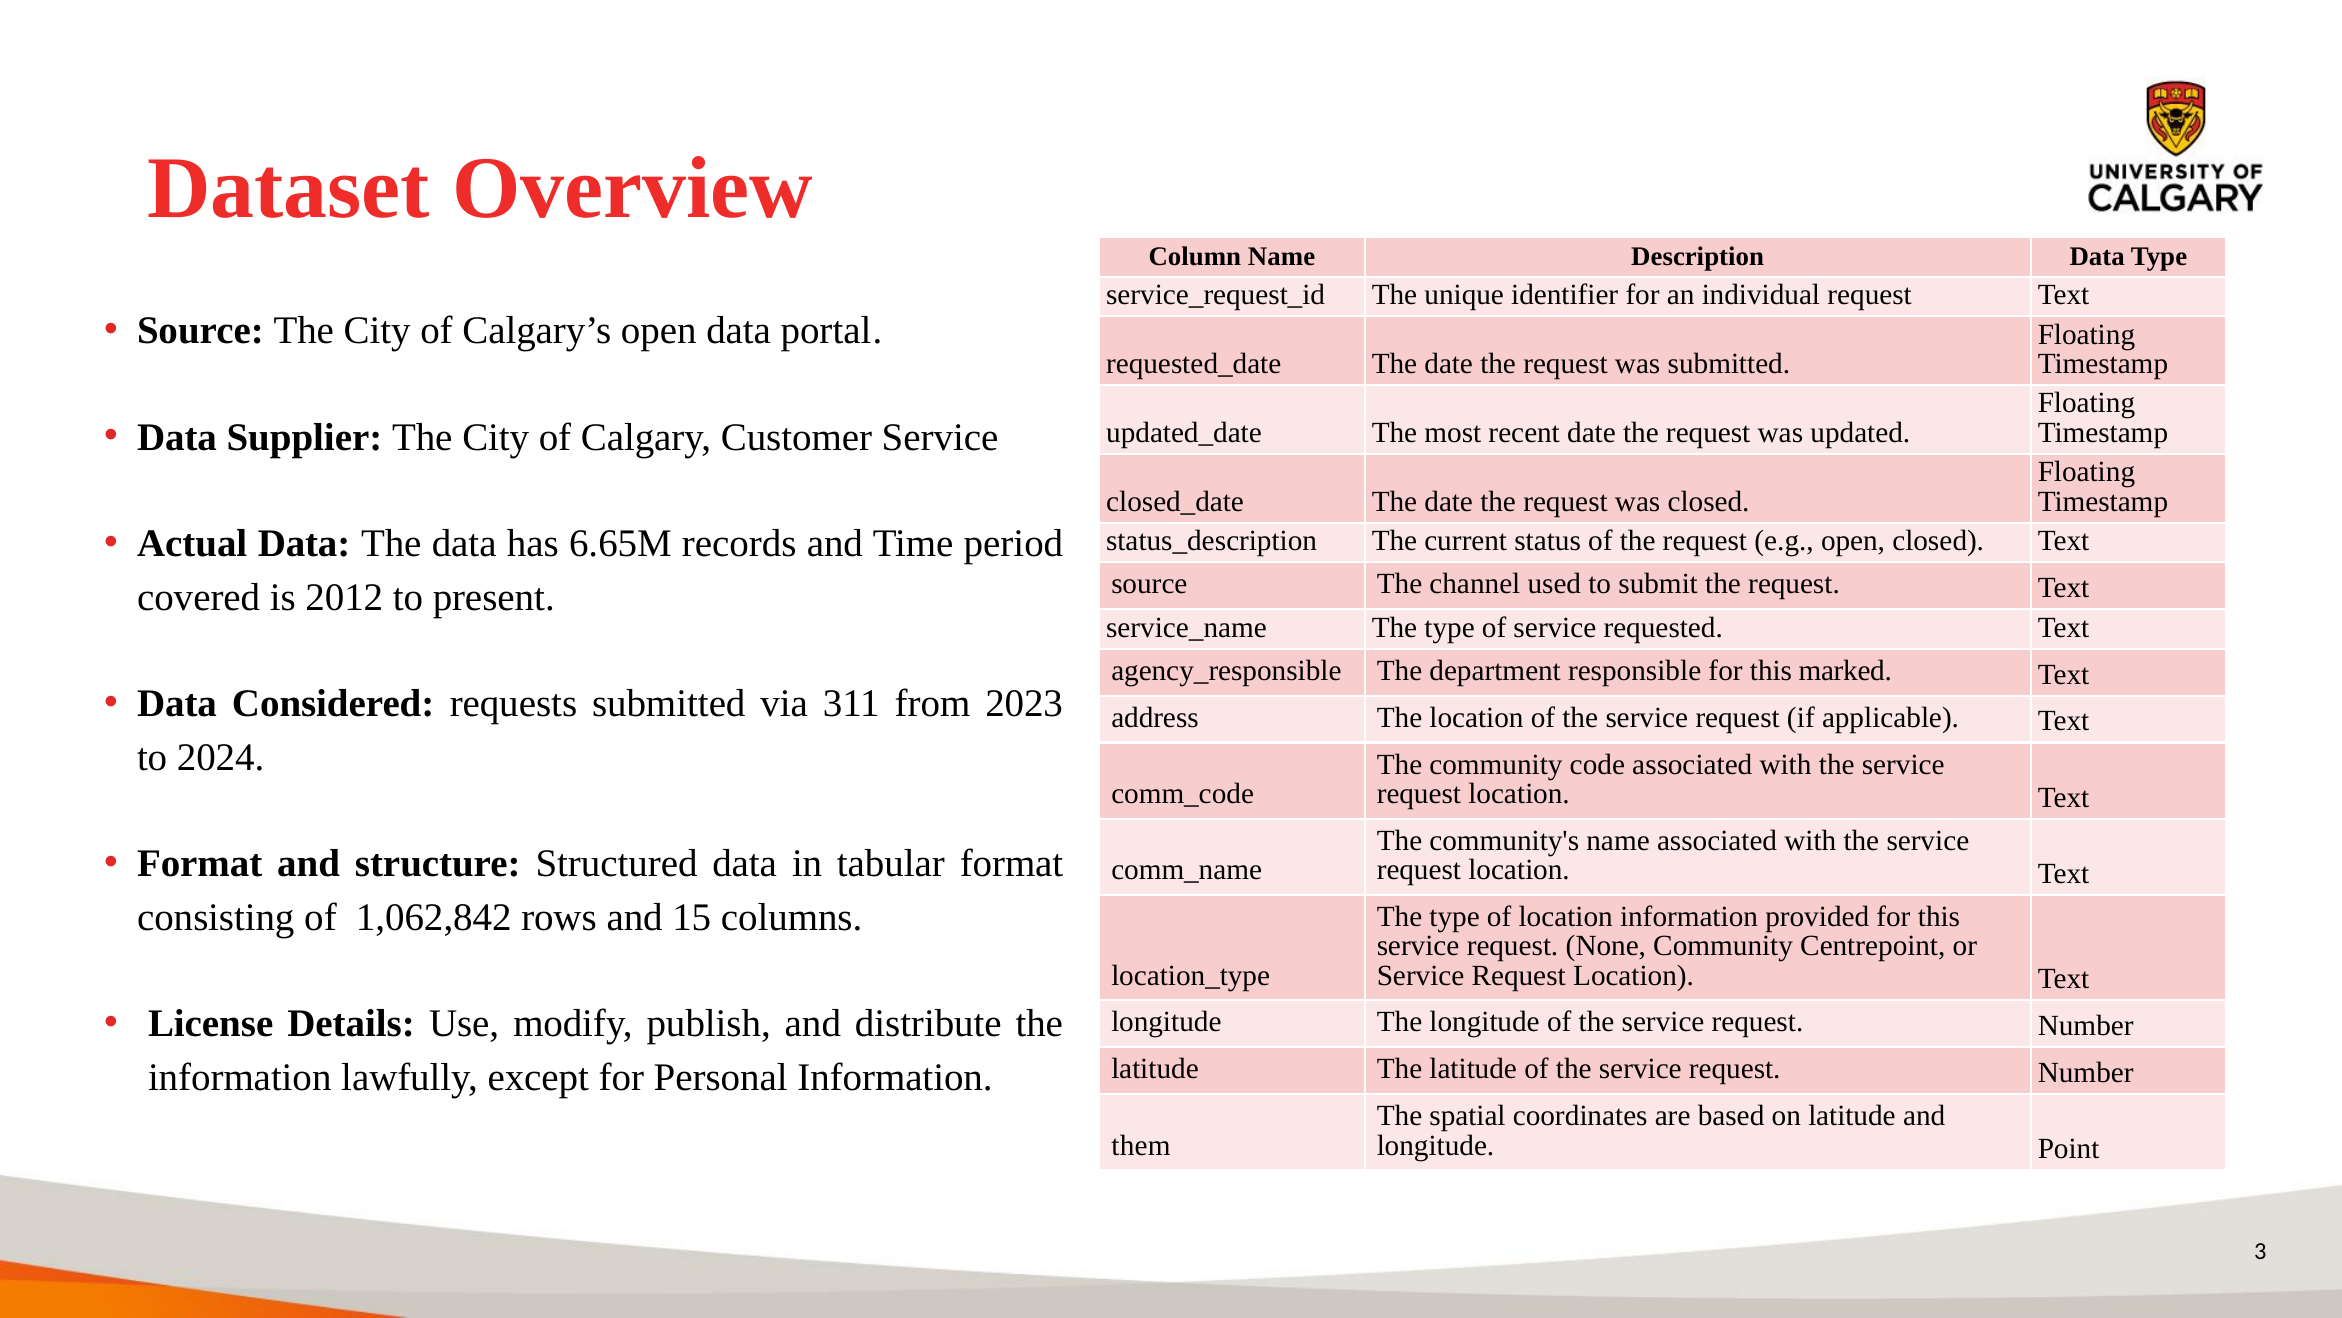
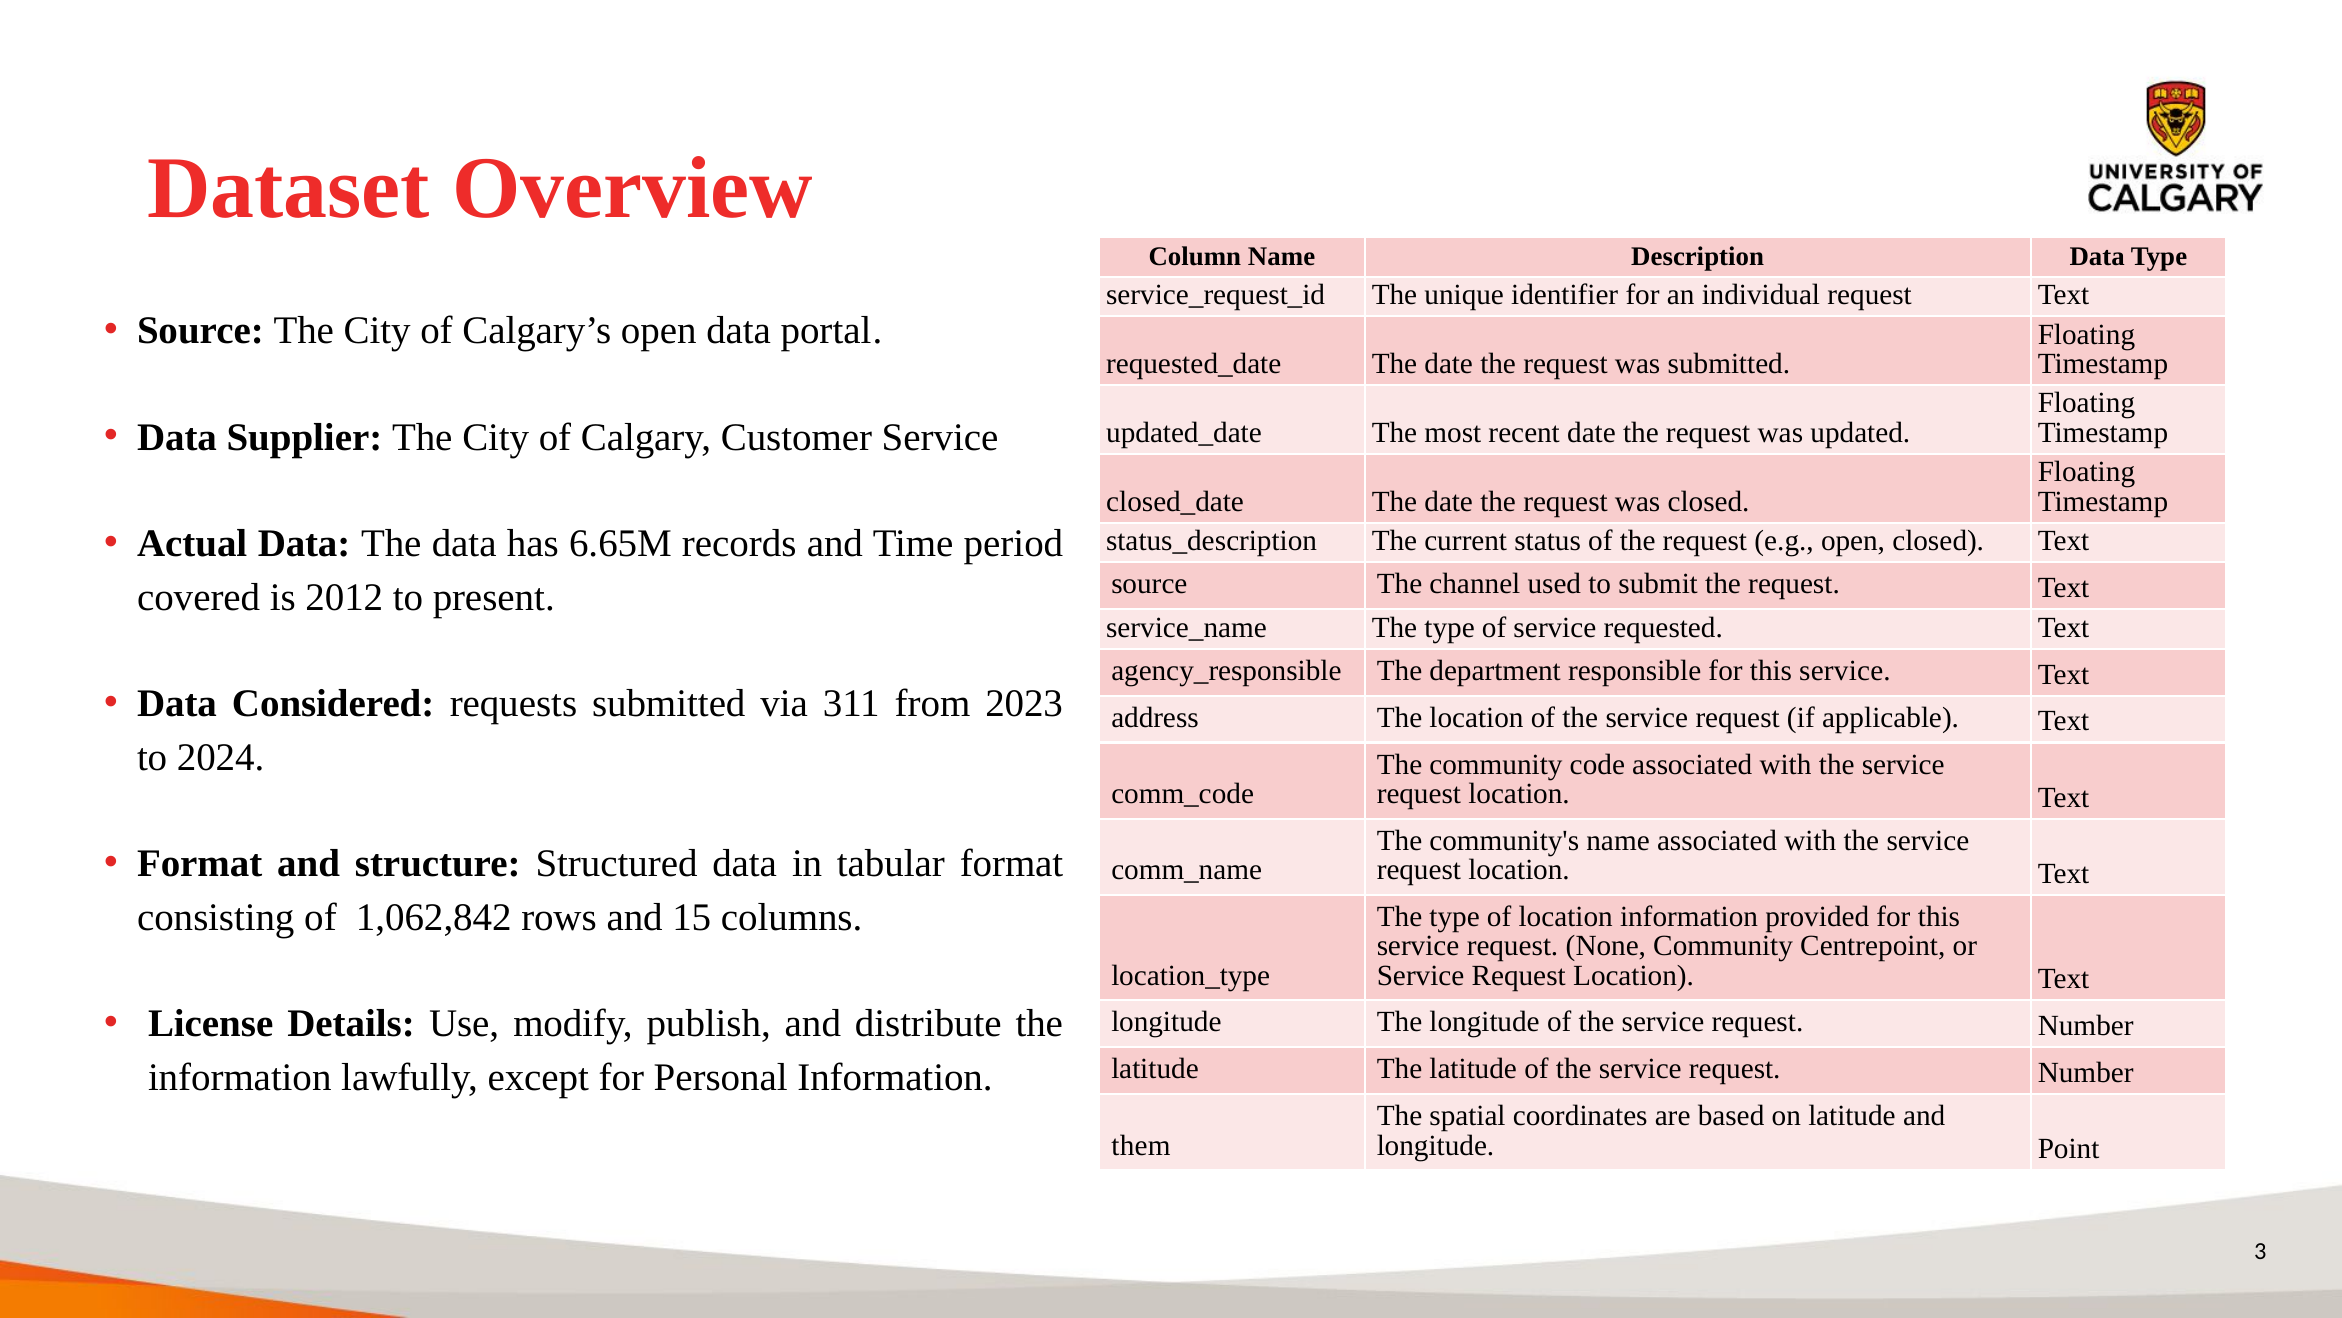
responsible for this marked: marked -> service
